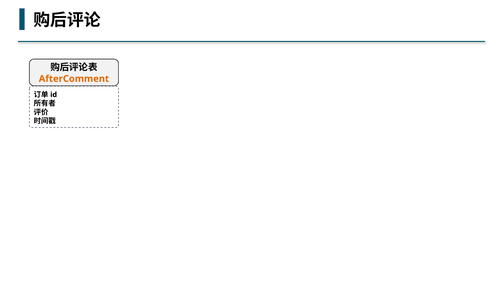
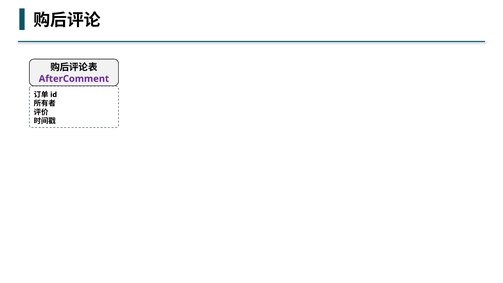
AfterComment colour: orange -> purple
